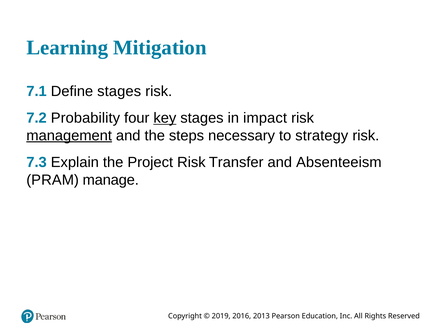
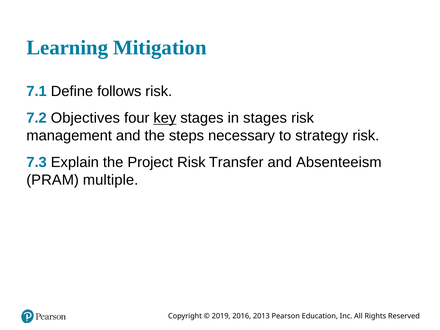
Define stages: stages -> follows
Probability: Probability -> Objectives
in impact: impact -> stages
management underline: present -> none
manage: manage -> multiple
